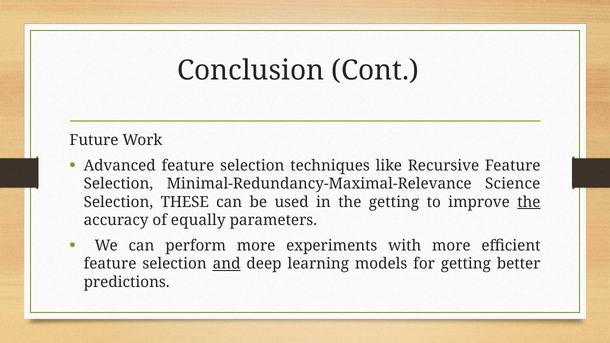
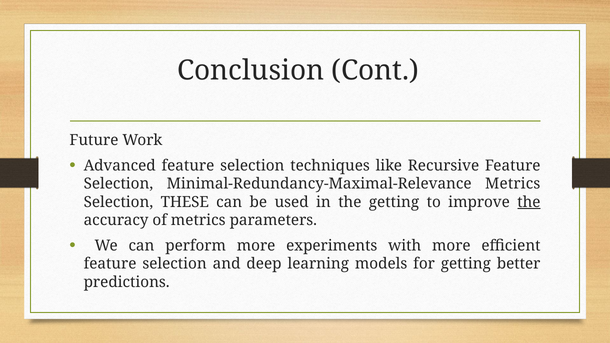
Minimal-Redundancy-Maximal-Relevance Science: Science -> Metrics
of equally: equally -> metrics
and underline: present -> none
